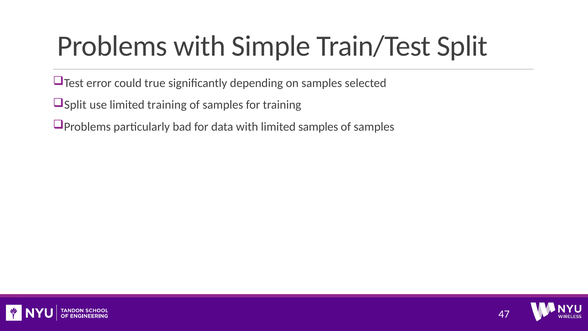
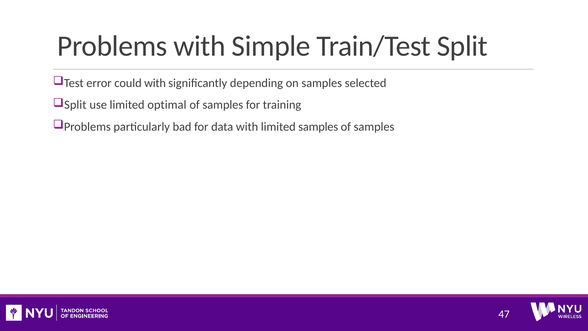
could true: true -> with
limited training: training -> optimal
